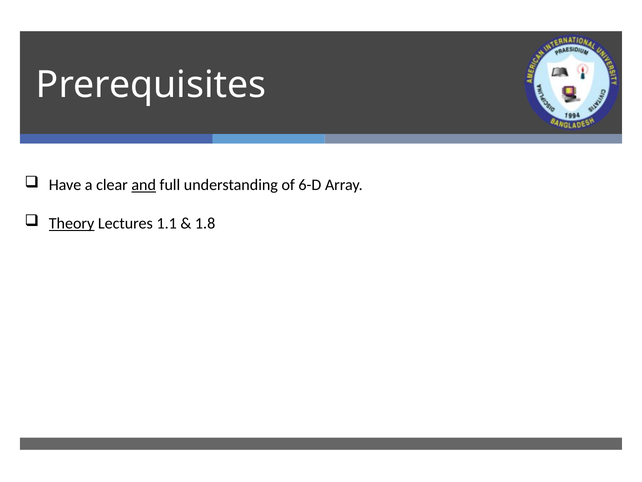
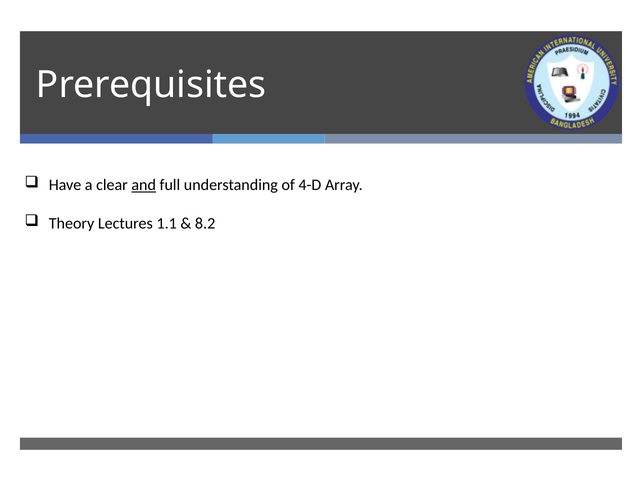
6-D: 6-D -> 4-D
Theory underline: present -> none
1.8: 1.8 -> 8.2
